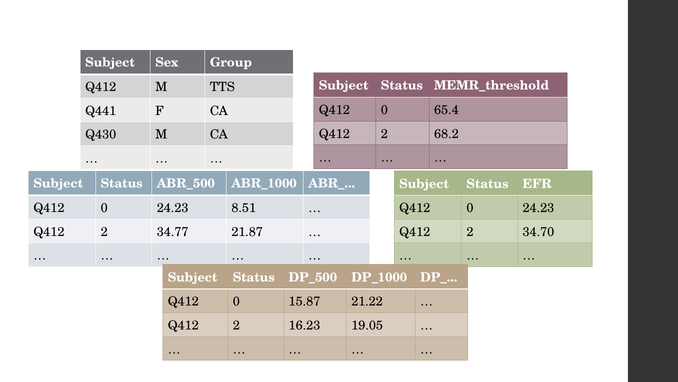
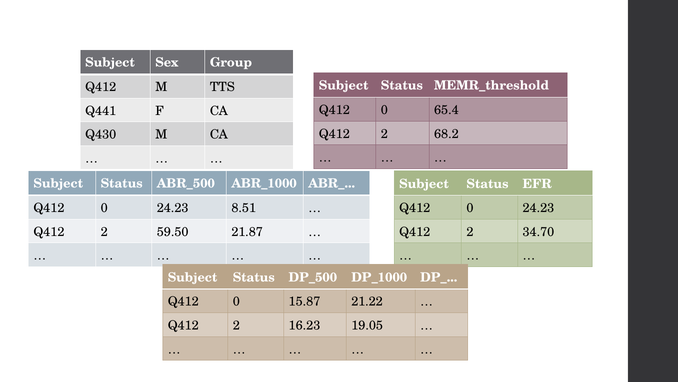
34.77: 34.77 -> 59.50
